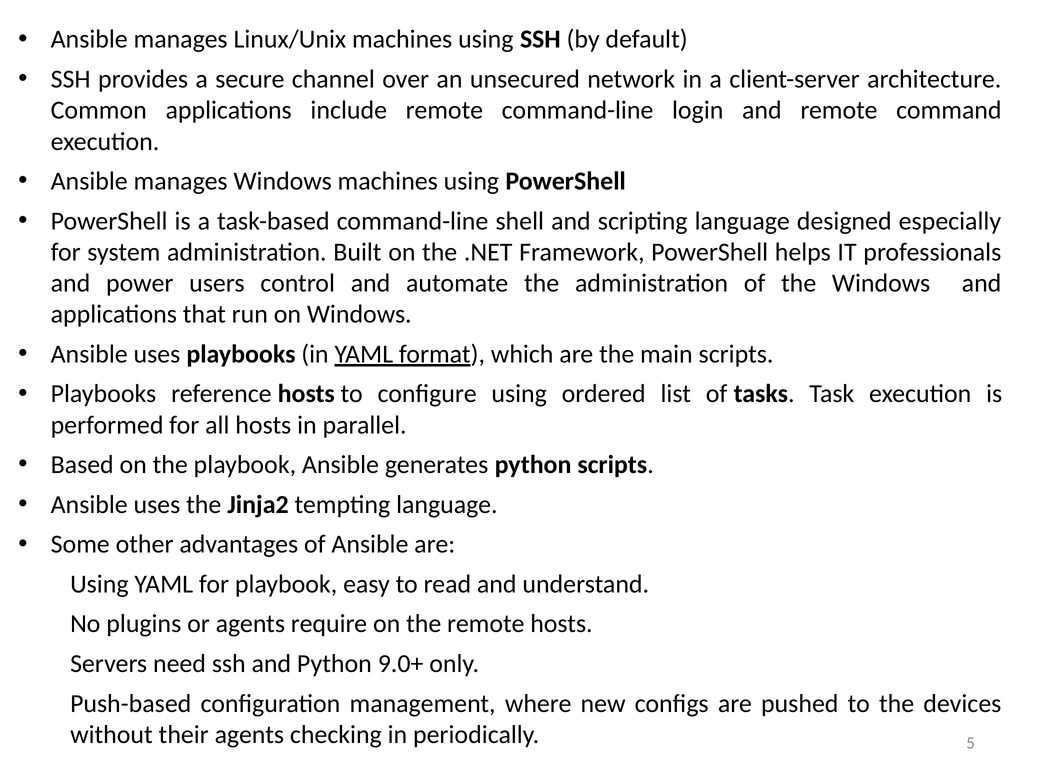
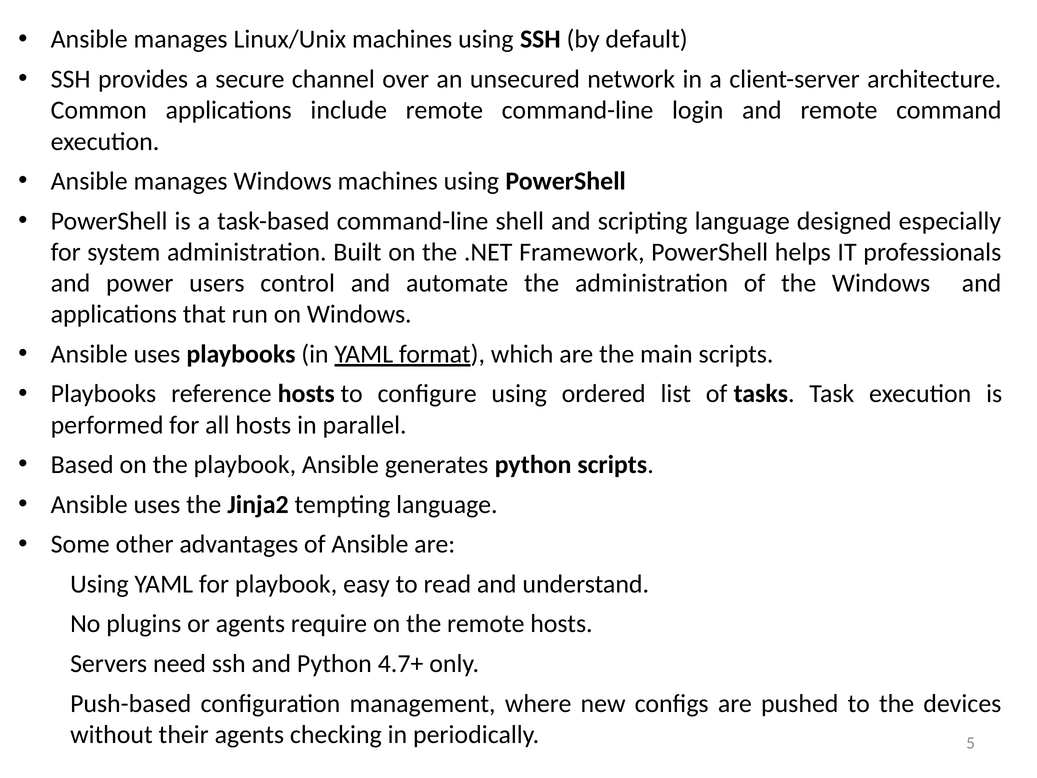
9.0+: 9.0+ -> 4.7+
